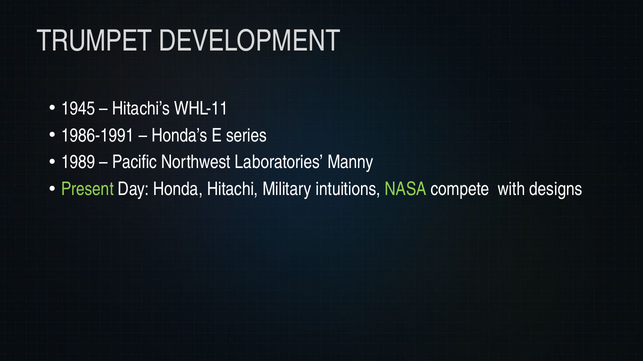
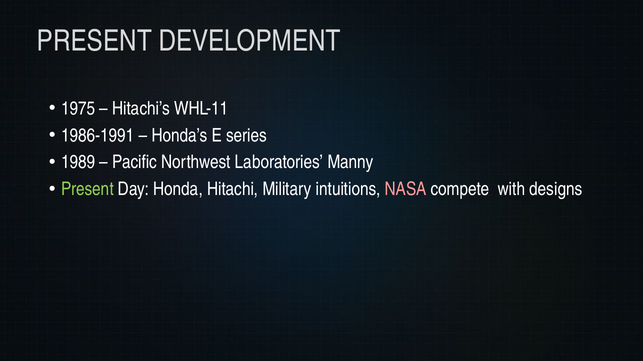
TRUMPET at (95, 41): TRUMPET -> PRESENT
1945: 1945 -> 1975
NASA colour: light green -> pink
